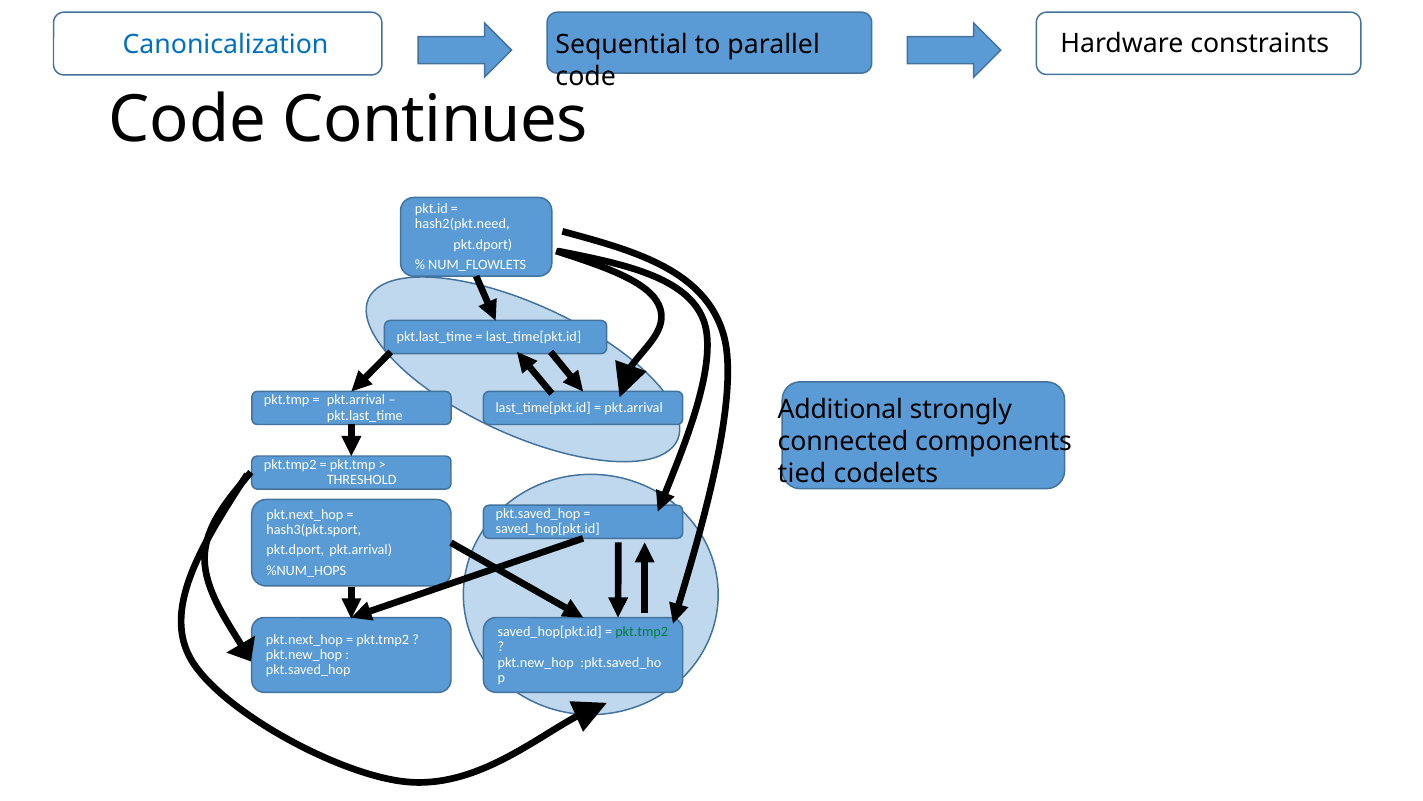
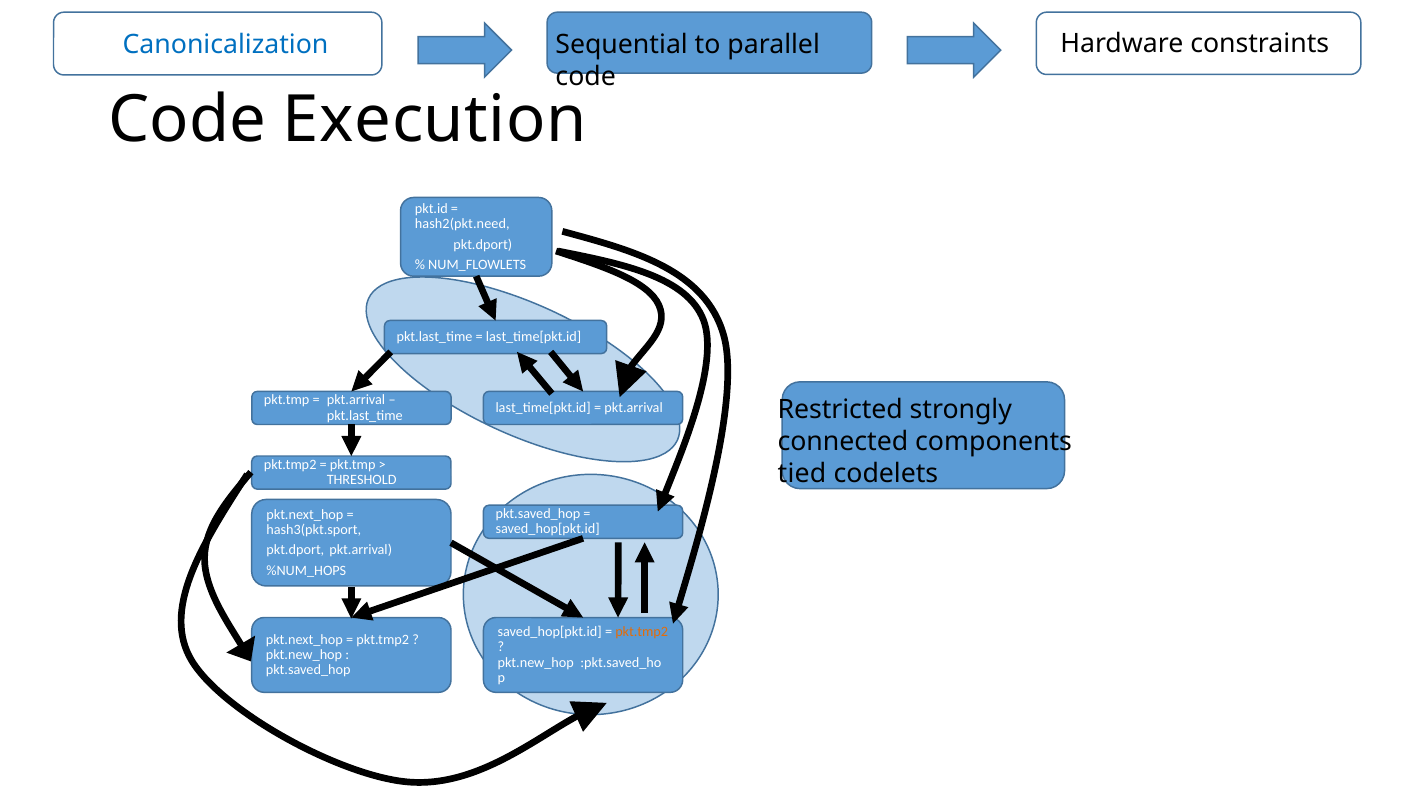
Continues: Continues -> Execution
Additional: Additional -> Restricted
pkt.tmp2 at (642, 631) colour: green -> orange
